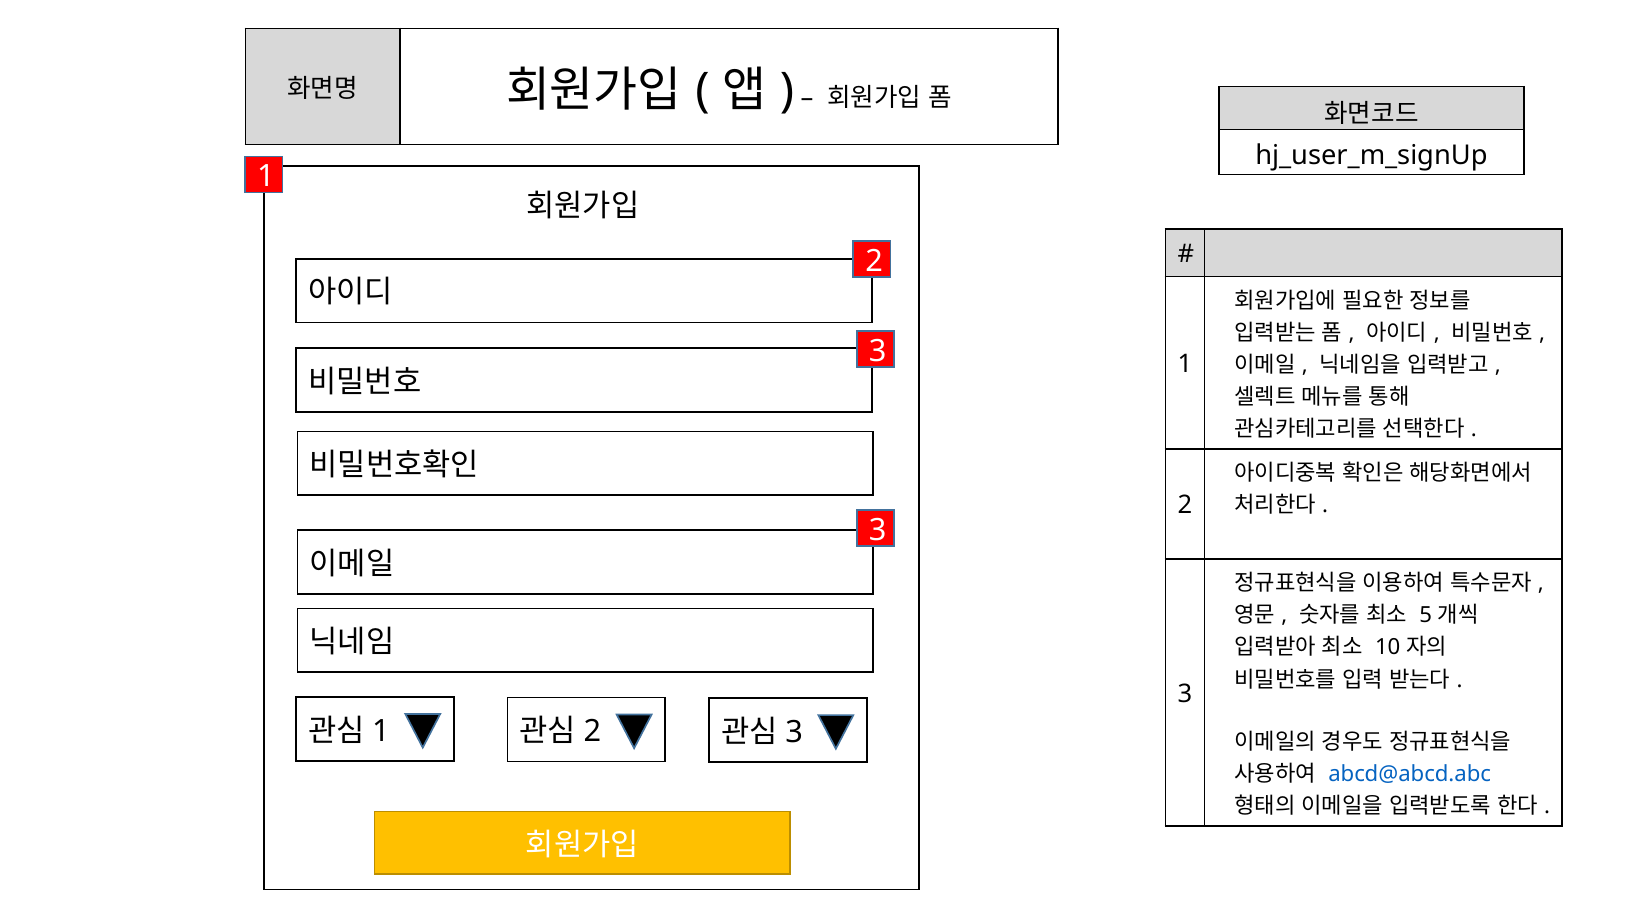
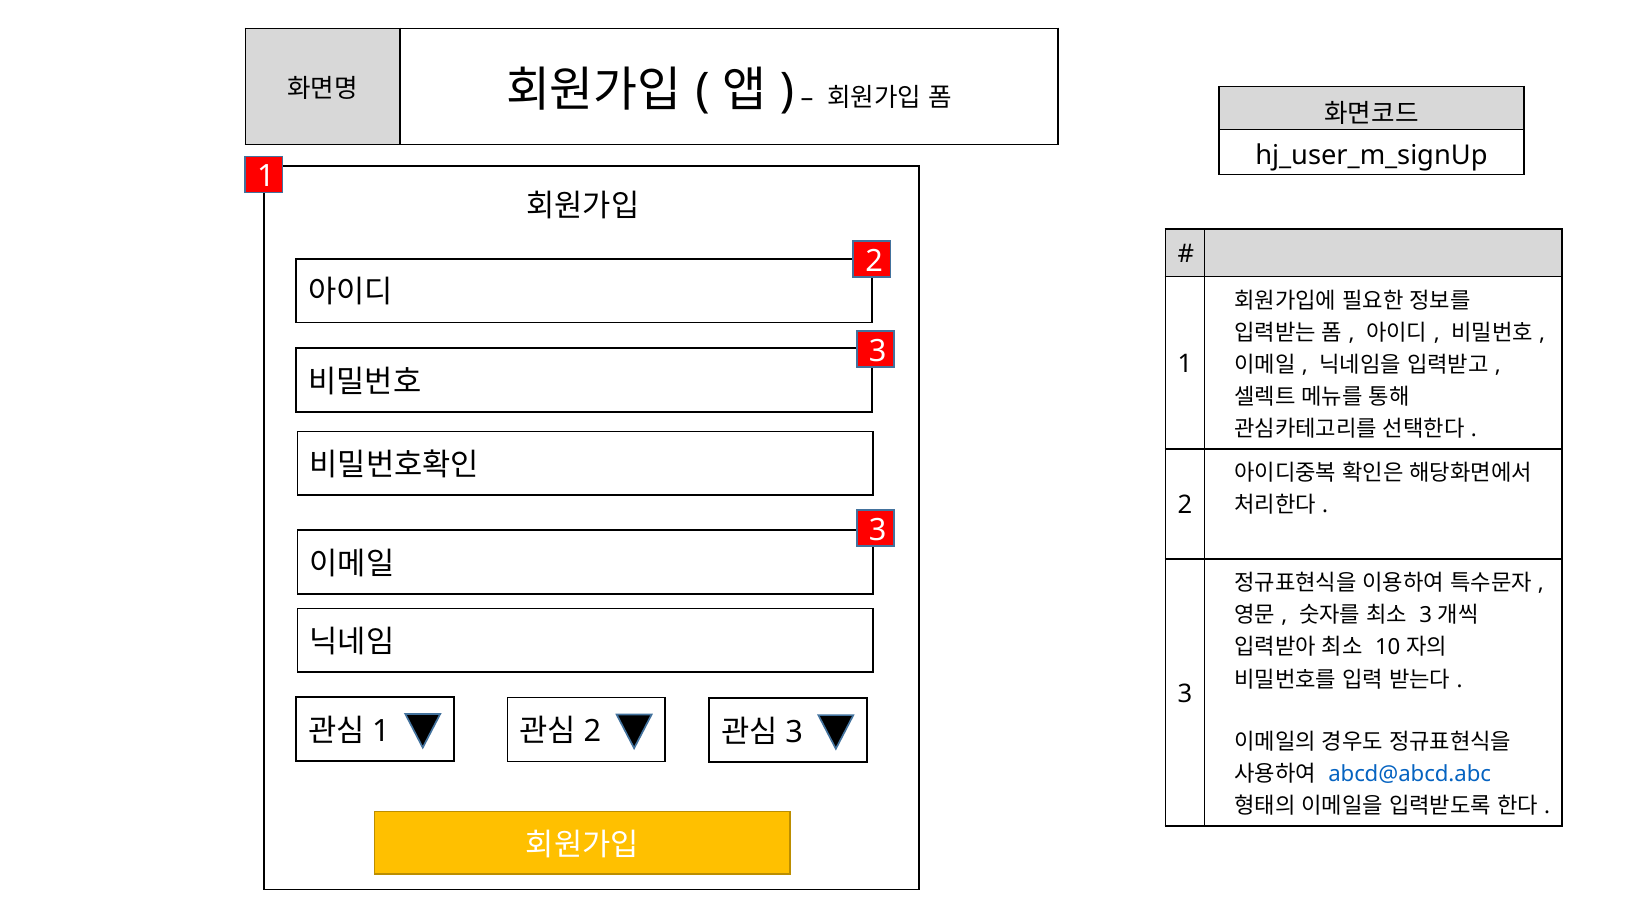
5 at (1426, 616): 5 -> 3
